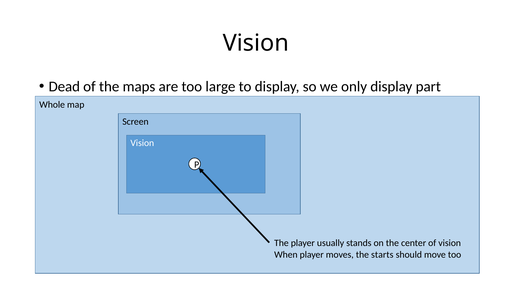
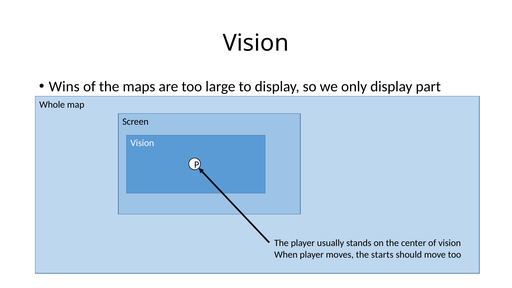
Dead: Dead -> Wins
